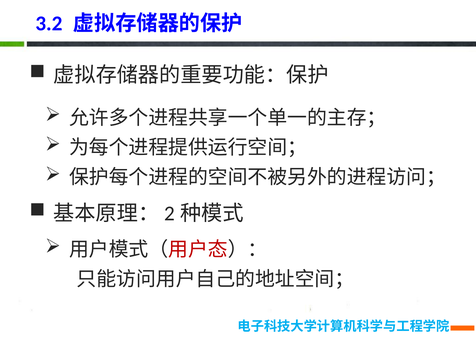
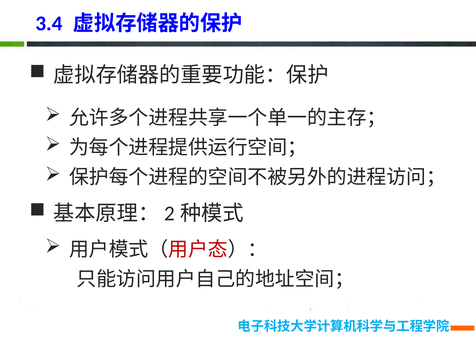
3.2: 3.2 -> 3.4
